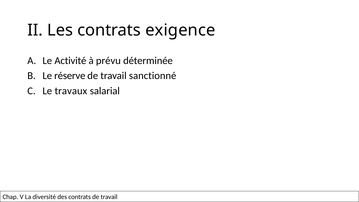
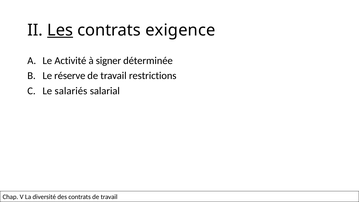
Les underline: none -> present
prévu: prévu -> signer
sanctionné: sanctionné -> restrictions
travaux: travaux -> salariés
